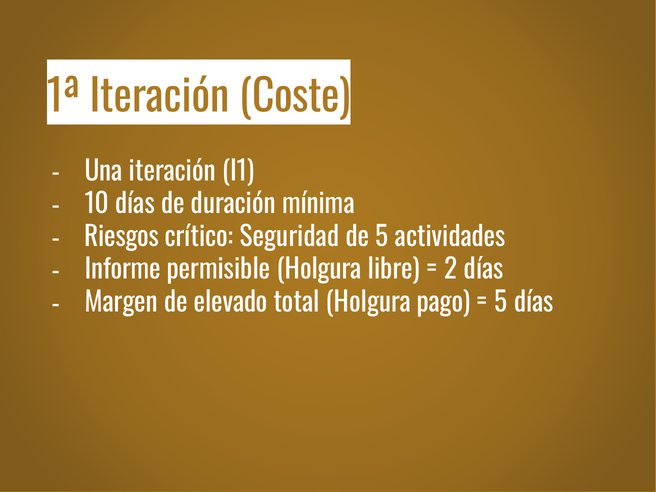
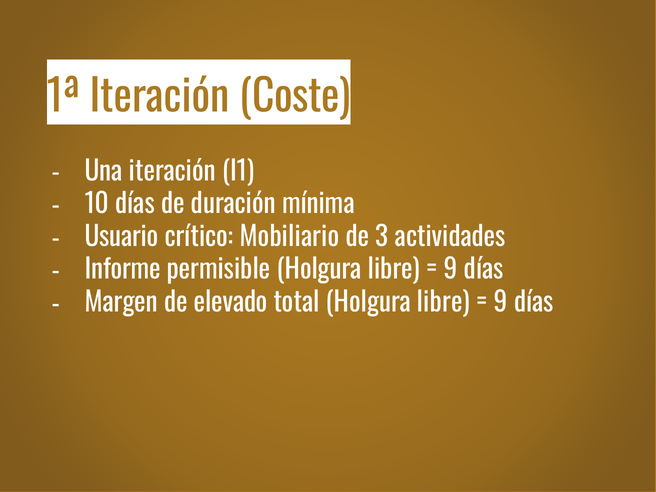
Riesgos: Riesgos -> Usuario
Seguridad: Seguridad -> Mobiliario
de 5: 5 -> 3
2 at (451, 270): 2 -> 9
total Holgura pago: pago -> libre
5 at (501, 303): 5 -> 9
